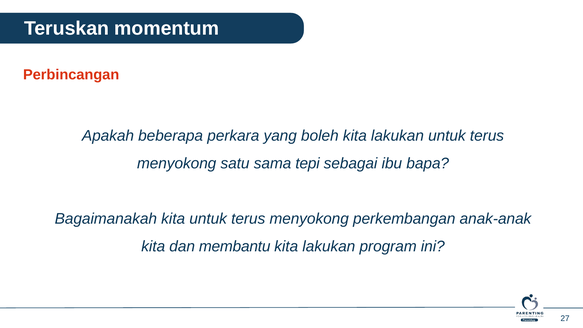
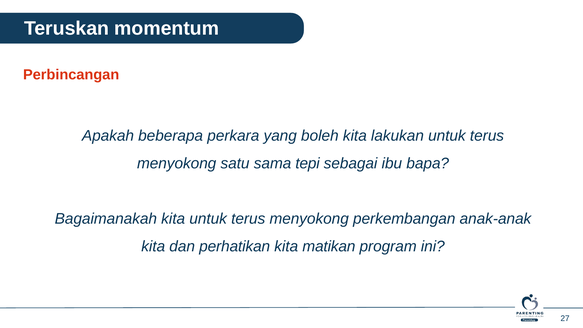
membantu: membantu -> perhatikan
lakukan at (329, 246): lakukan -> matikan
